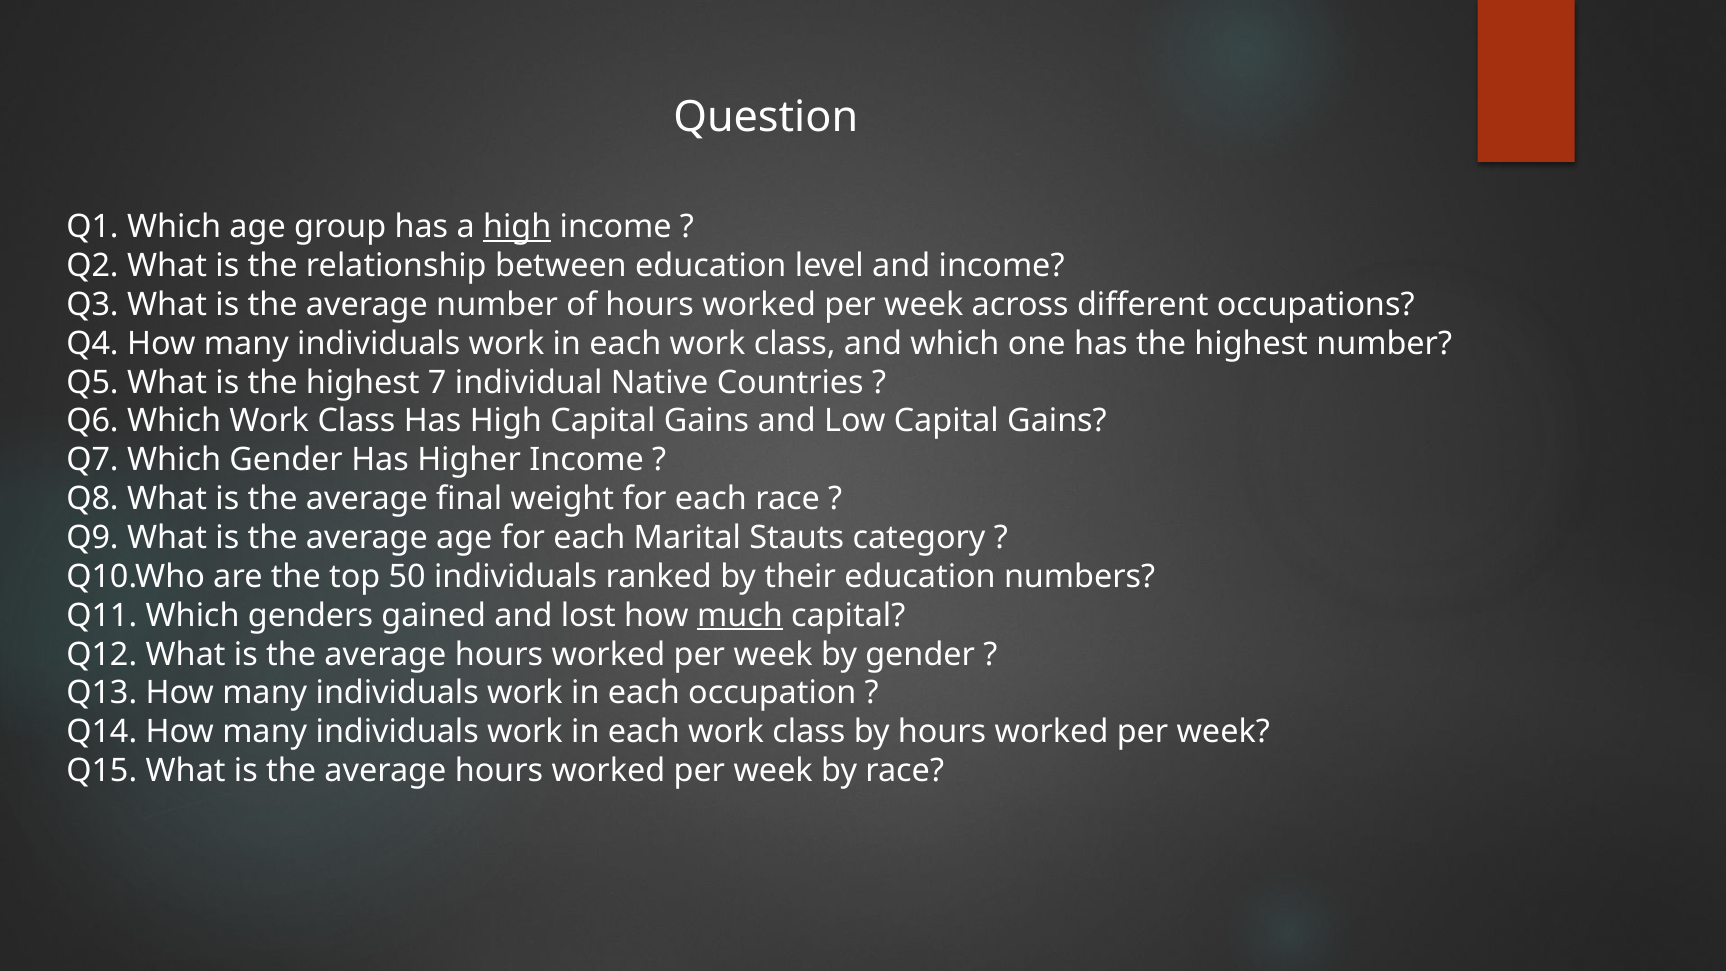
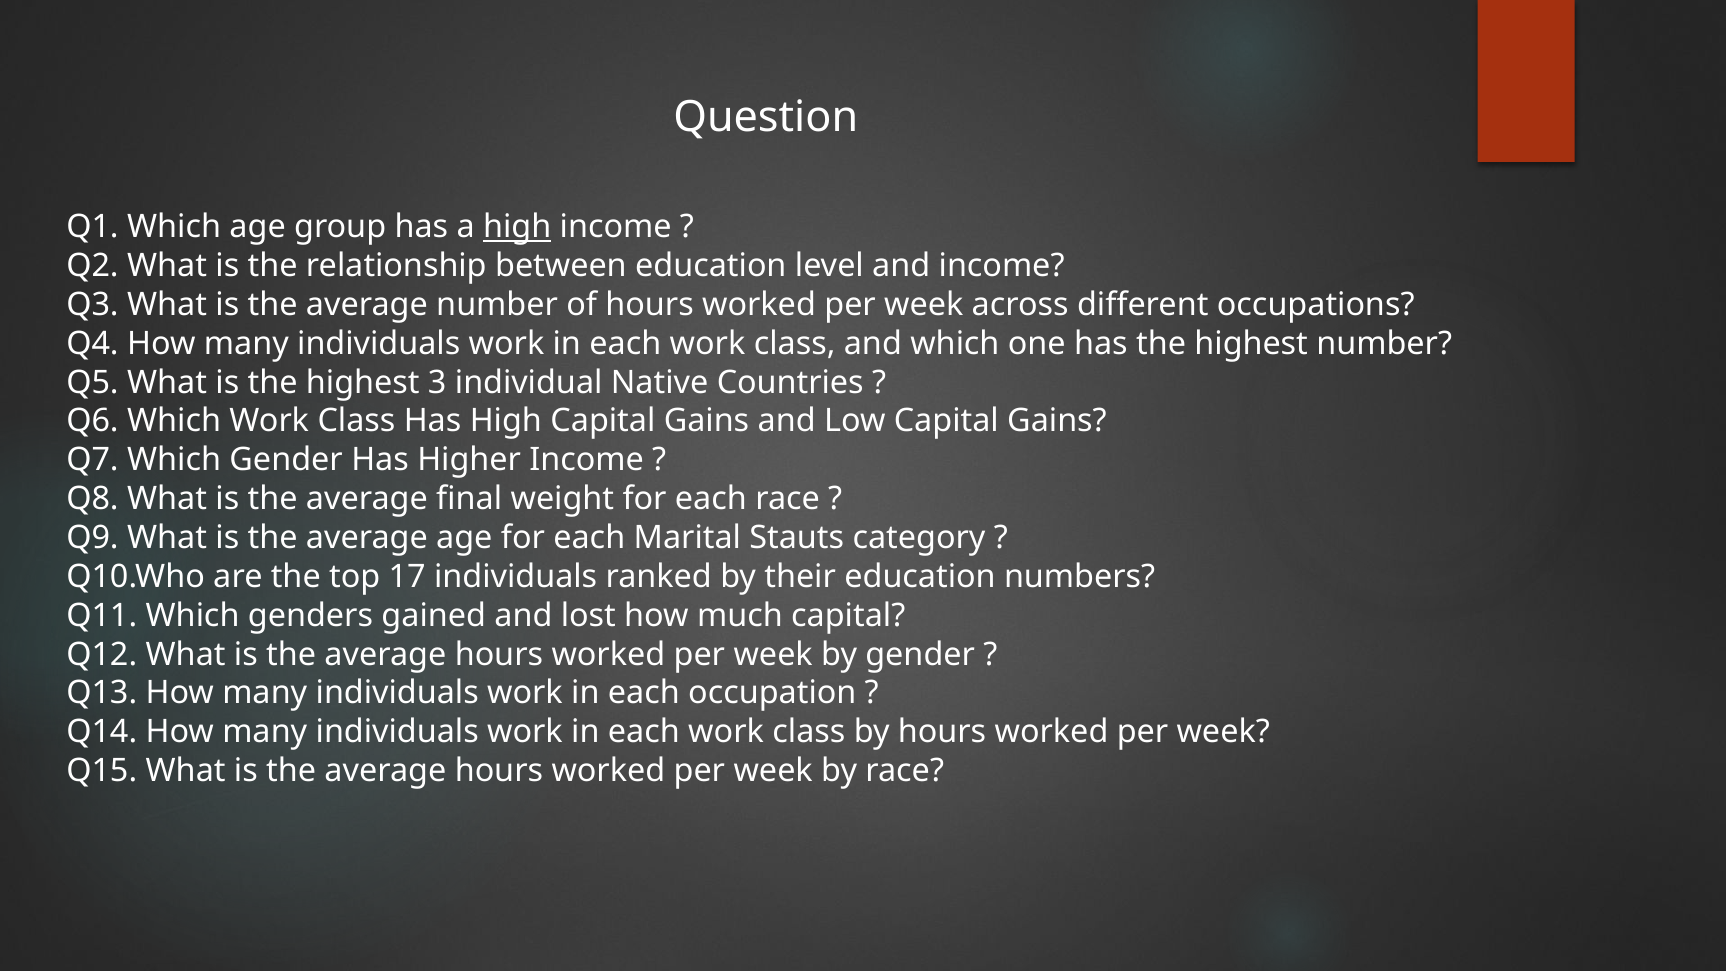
7: 7 -> 3
50: 50 -> 17
much underline: present -> none
